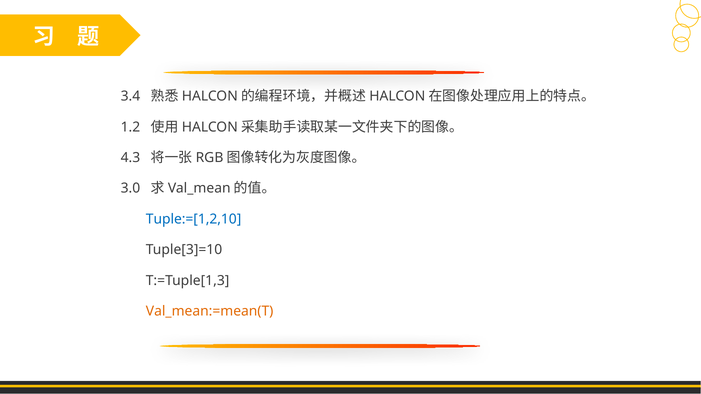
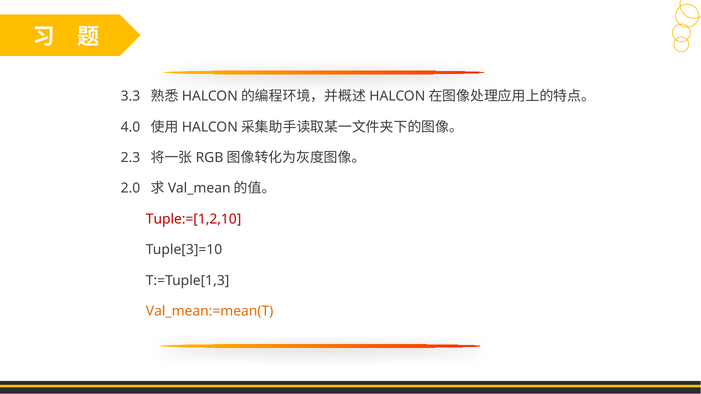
3.4: 3.4 -> 3.3
1.2: 1.2 -> 4.0
4.3: 4.3 -> 2.3
3.0: 3.0 -> 2.0
Tuple:=[1,2,10 colour: blue -> red
